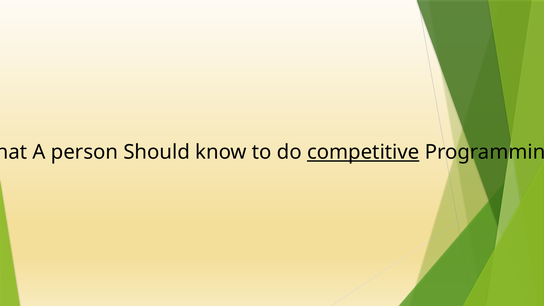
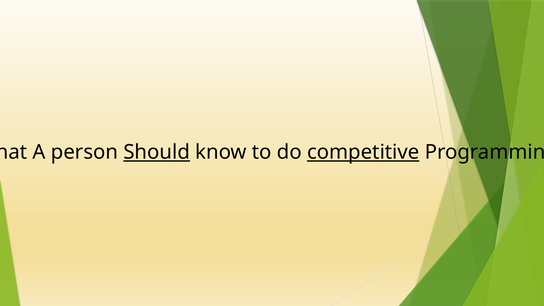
Should underline: none -> present
